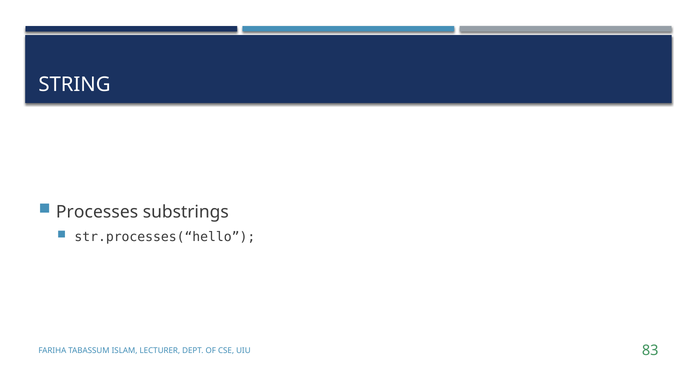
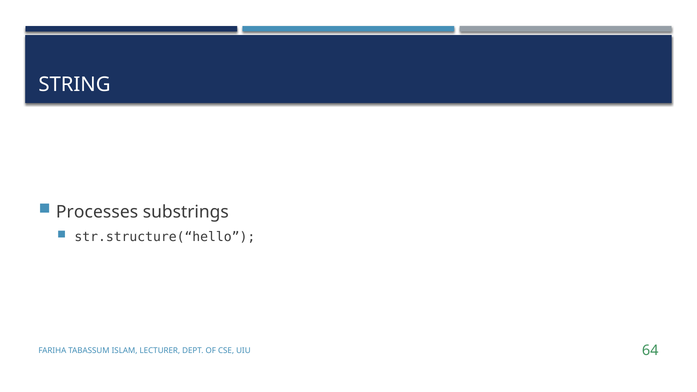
str.processes(“hello: str.processes(“hello -> str.structure(“hello
83: 83 -> 64
